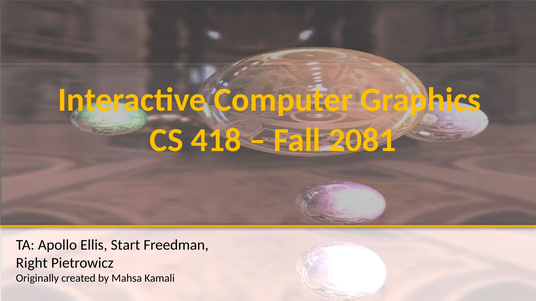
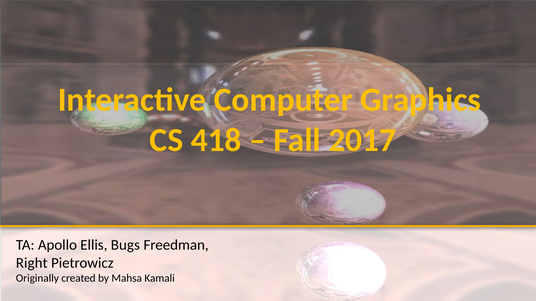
2081: 2081 -> 2017
Start: Start -> Bugs
